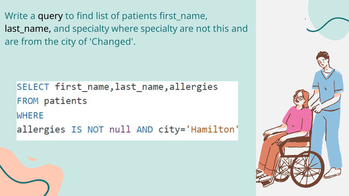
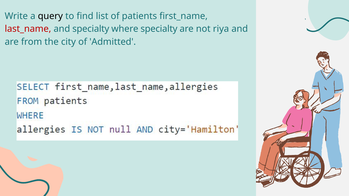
last_name colour: black -> red
this: this -> riya
Changed: Changed -> Admitted
